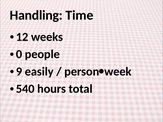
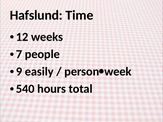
Handling: Handling -> Hafslund
0: 0 -> 7
